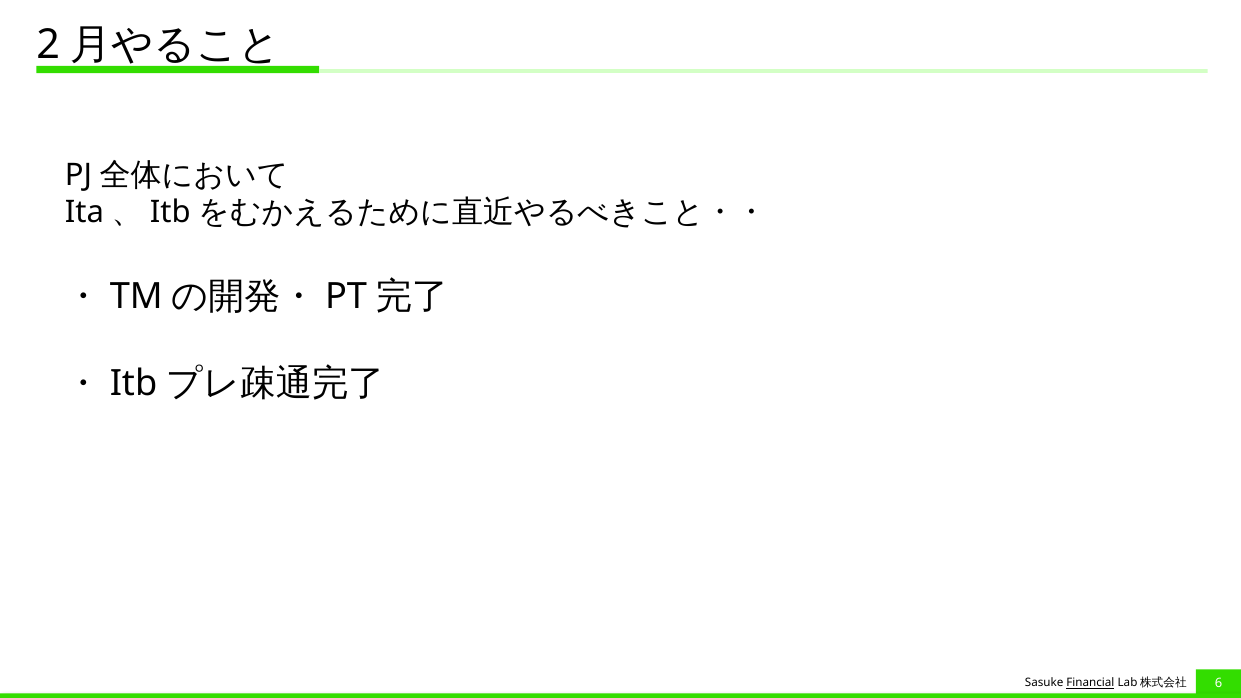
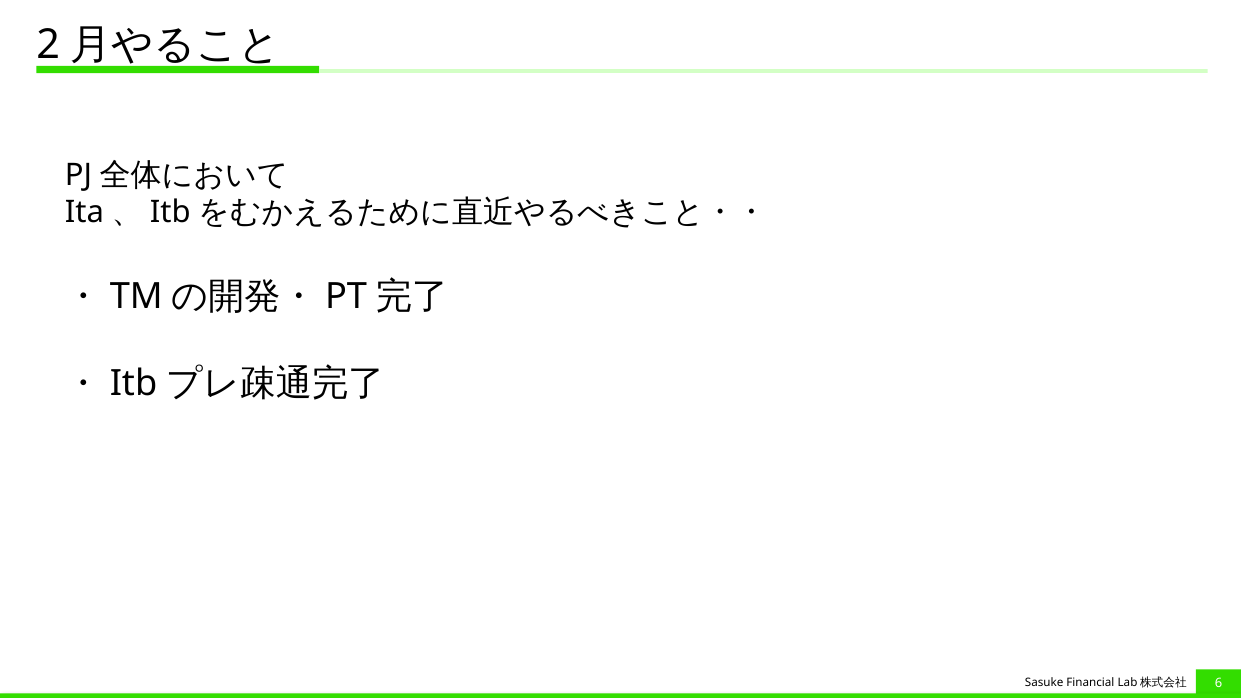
Financial underline: present -> none
